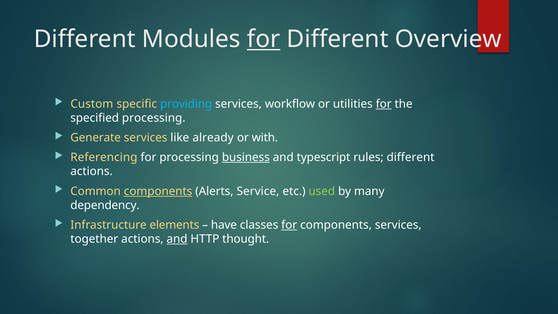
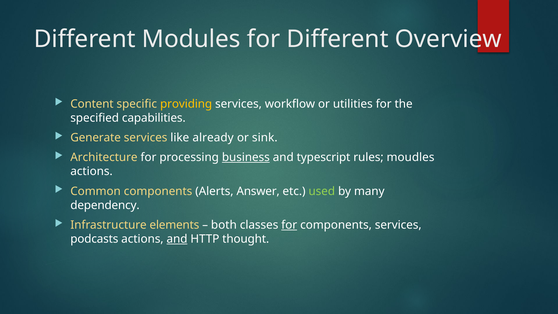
for at (264, 39) underline: present -> none
Custom: Custom -> Content
providing colour: light blue -> yellow
for at (384, 104) underline: present -> none
specified processing: processing -> capabilities
with: with -> sink
Referencing: Referencing -> Architecture
rules different: different -> moudles
components at (158, 191) underline: present -> none
Service: Service -> Answer
have: have -> both
together: together -> podcasts
